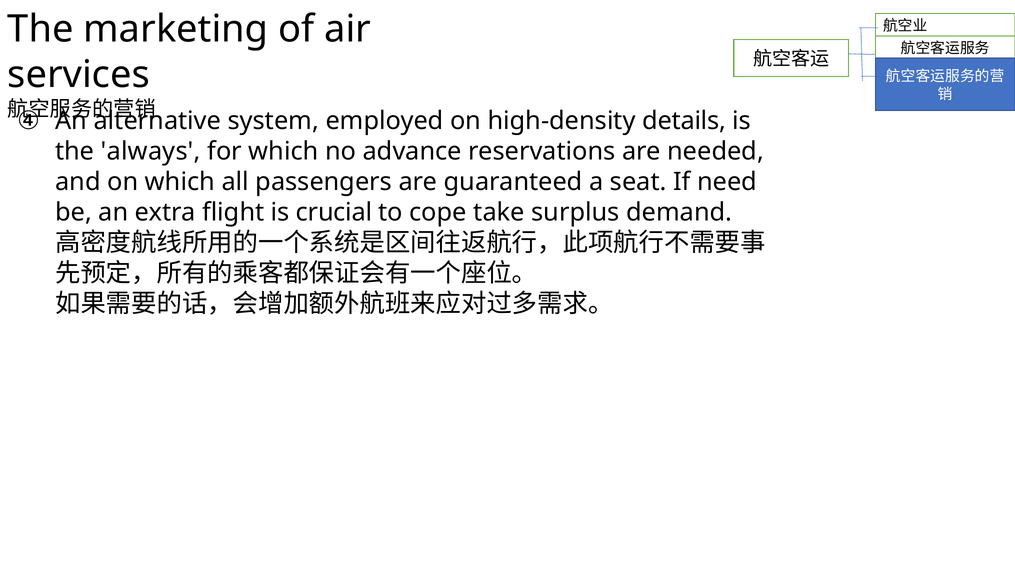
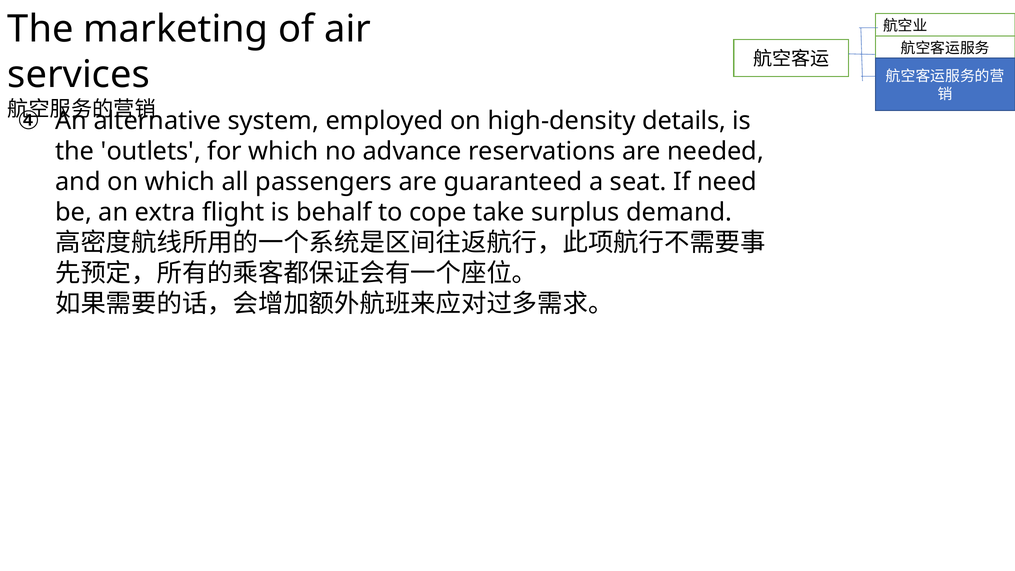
always: always -> outlets
crucial: crucial -> behalf
